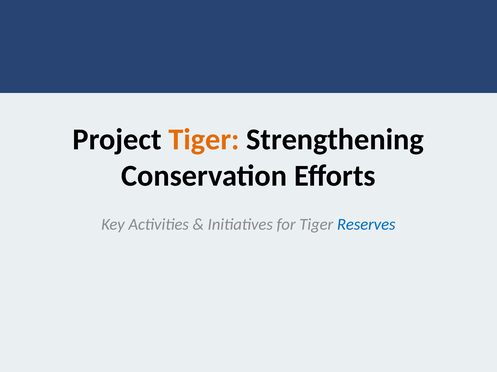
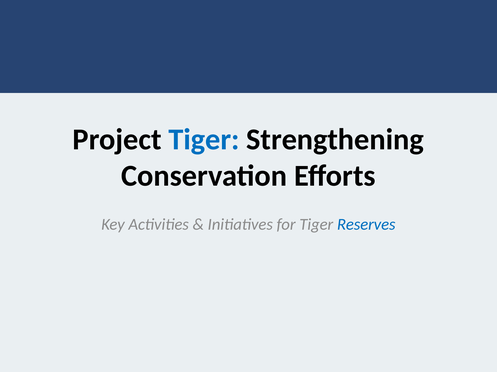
Tiger at (204, 140) colour: orange -> blue
